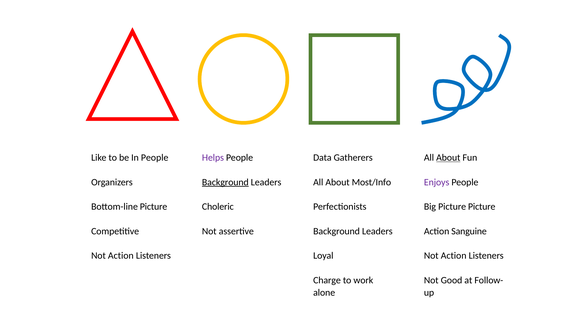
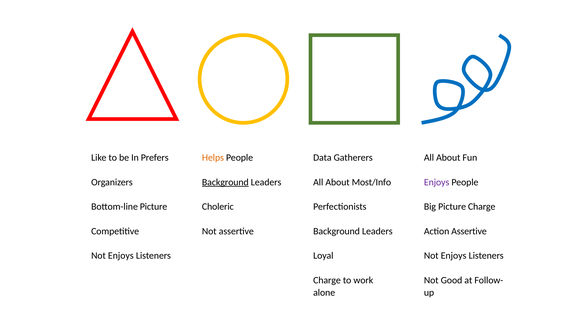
In People: People -> Prefers
Helps colour: purple -> orange
About at (448, 158) underline: present -> none
Picture Picture: Picture -> Charge
Action Sanguine: Sanguine -> Assertive
Action at (121, 256): Action -> Enjoys
Action at (454, 256): Action -> Enjoys
